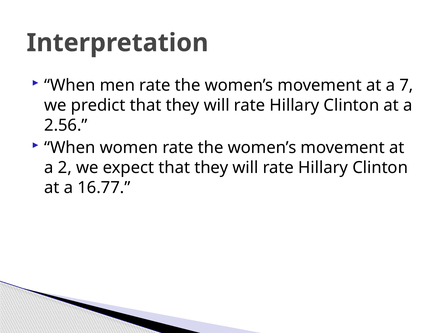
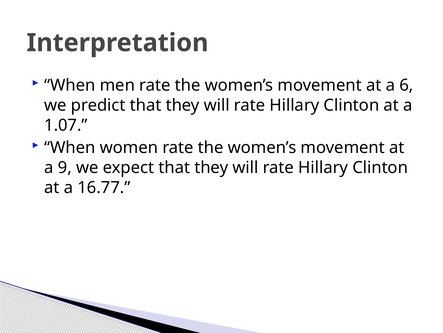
7: 7 -> 6
2.56: 2.56 -> 1.07
2: 2 -> 9
